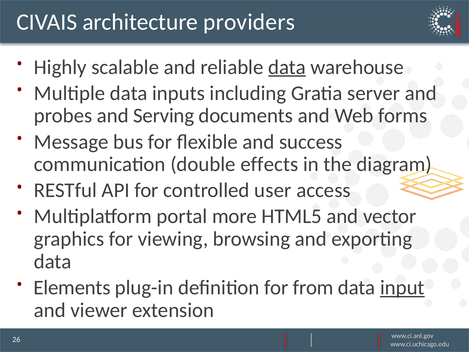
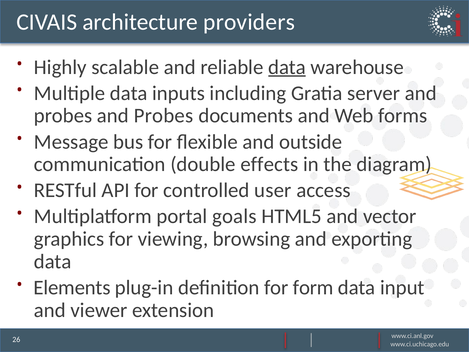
probes and Serving: Serving -> Probes
success: success -> outside
more: more -> goals
from: from -> form
input underline: present -> none
